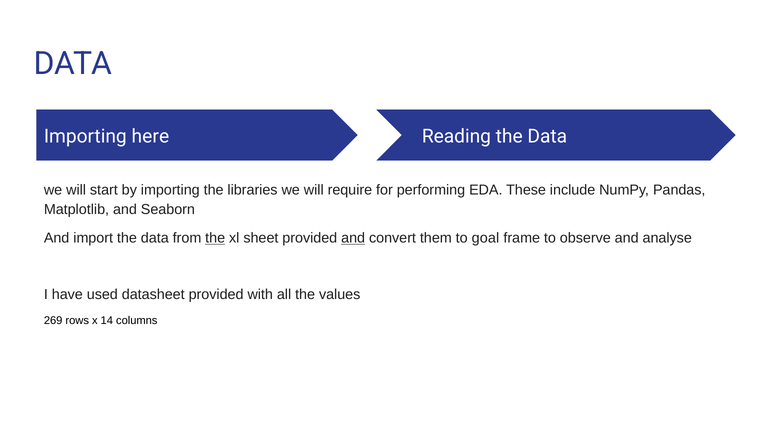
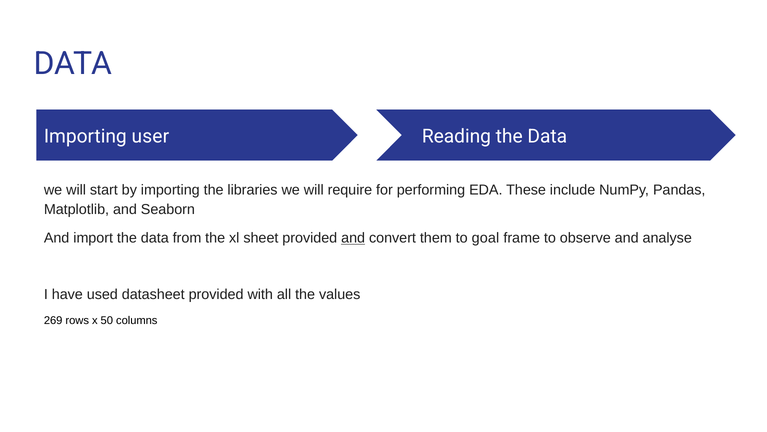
here: here -> user
the at (215, 238) underline: present -> none
14: 14 -> 50
